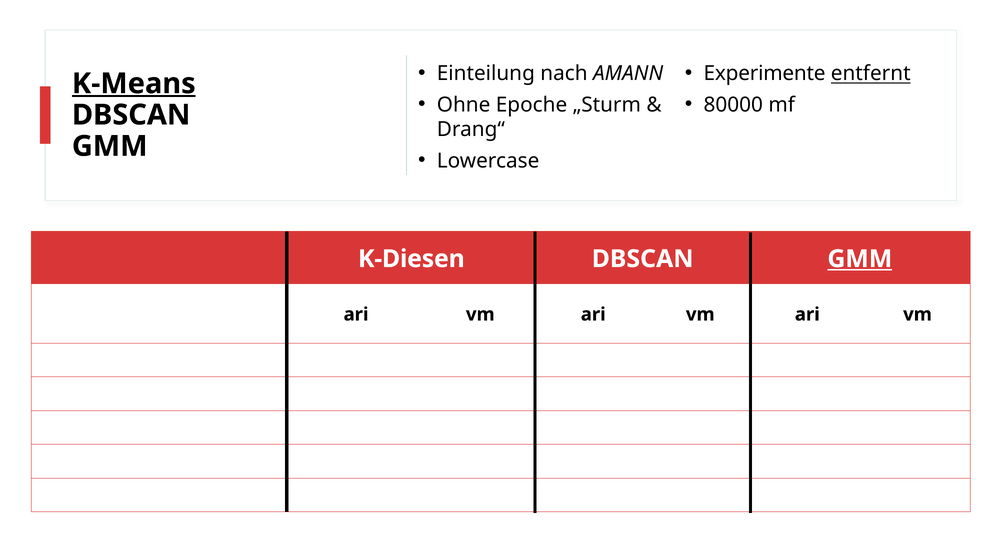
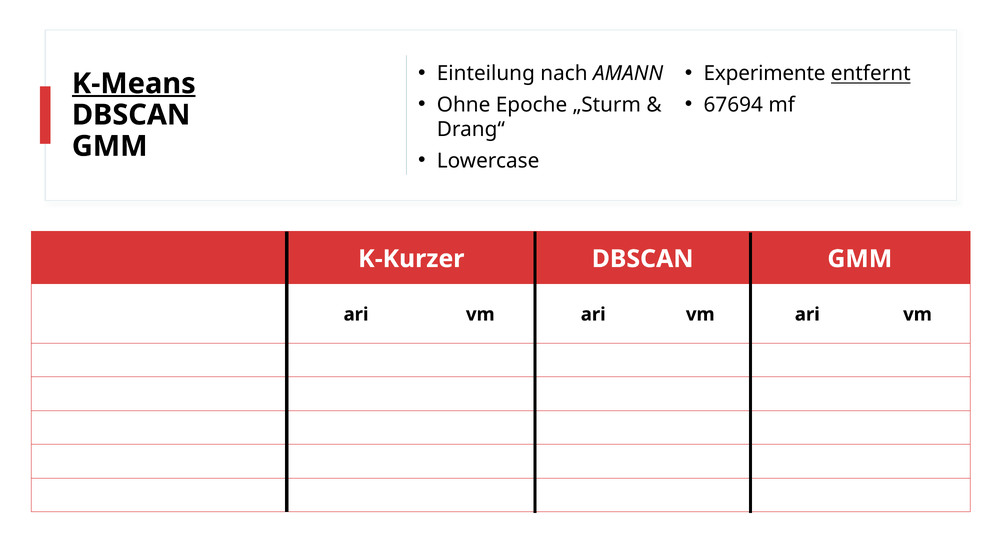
80000: 80000 -> 67694
K-Diesen: K-Diesen -> K-Kurzer
GMM at (860, 259) underline: present -> none
